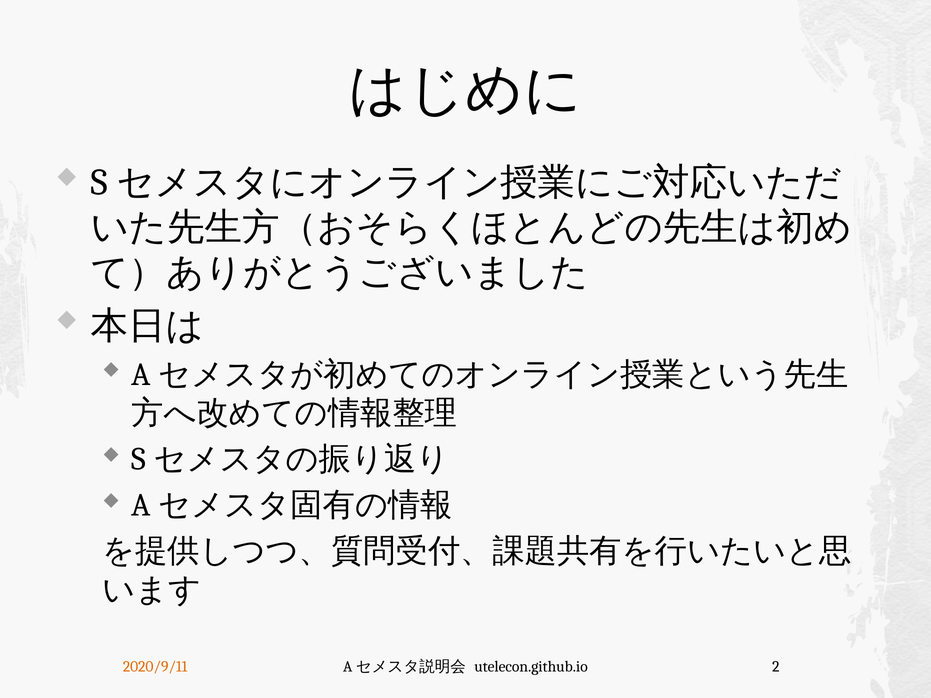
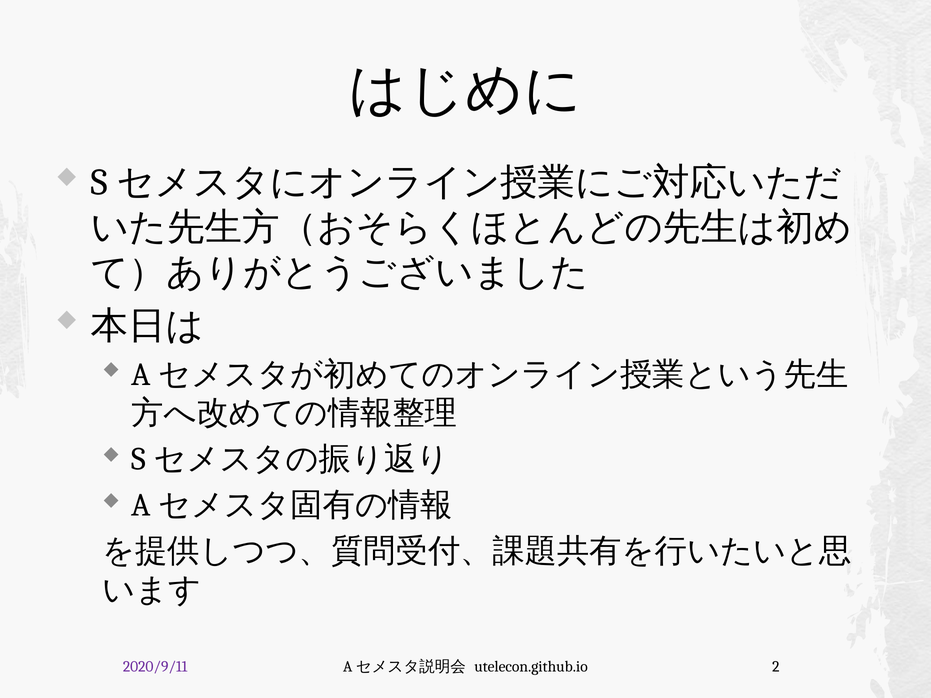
2020/9/11 colour: orange -> purple
